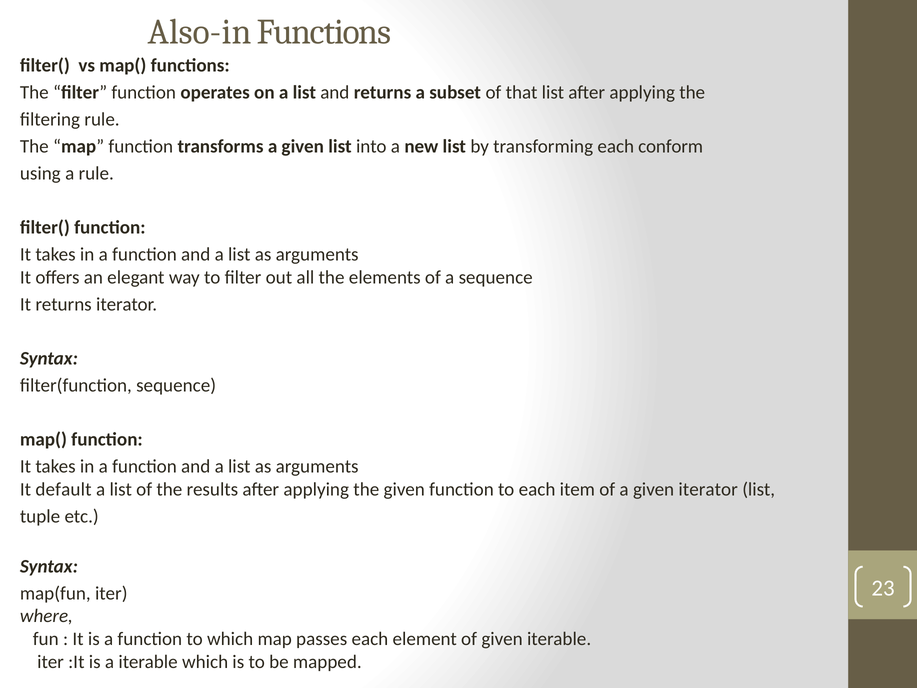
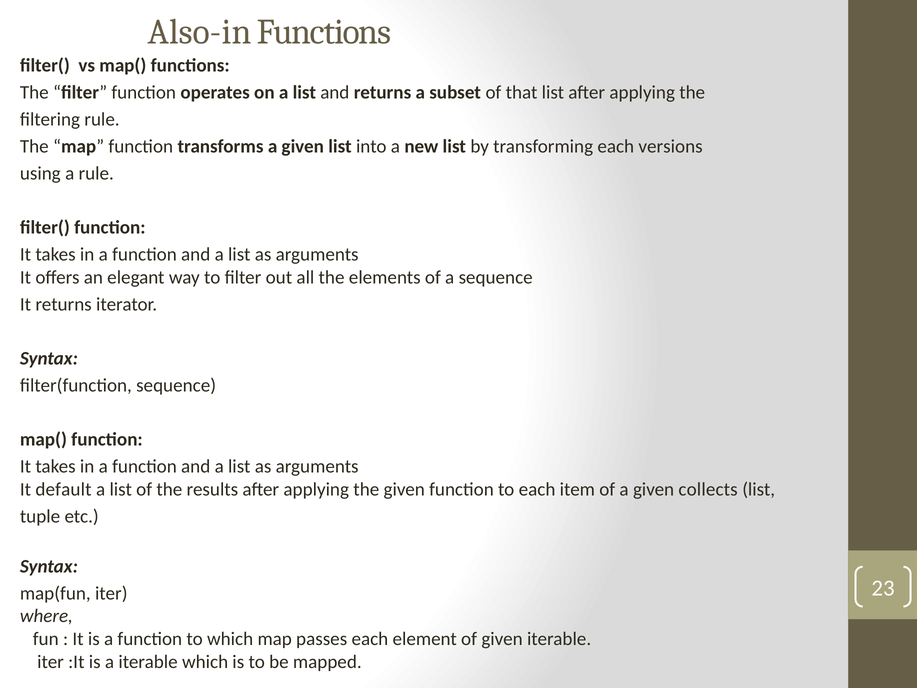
conform: conform -> versions
given iterator: iterator -> collects
